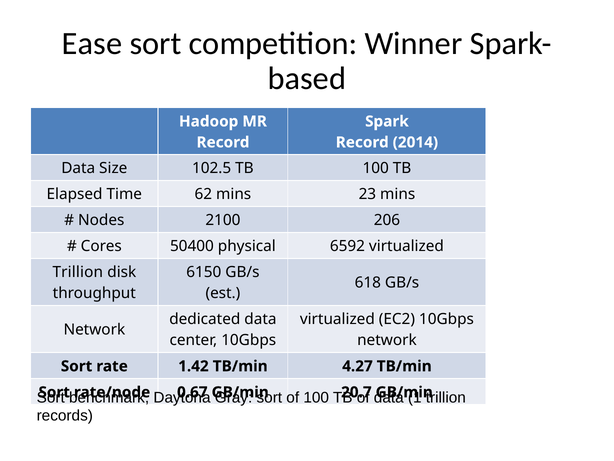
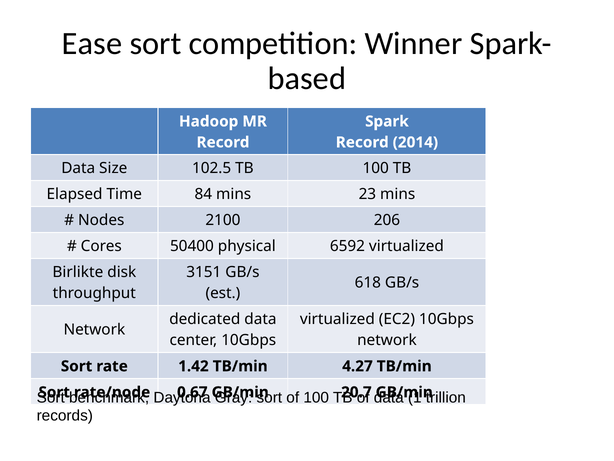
62: 62 -> 84
Trillion at (78, 272): Trillion -> Birlikte
6150: 6150 -> 3151
